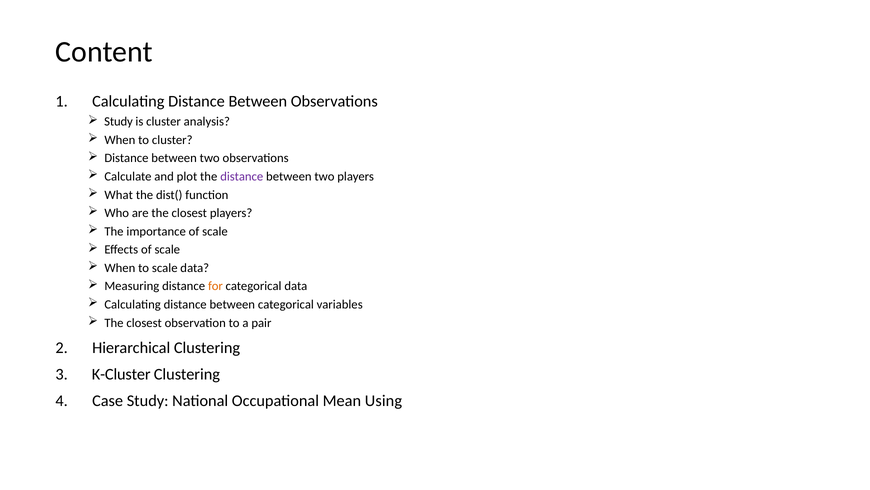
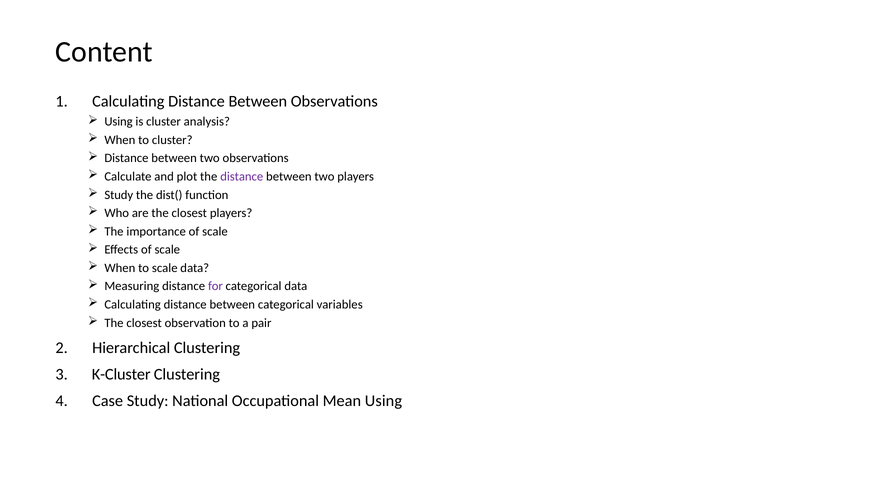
Study at (119, 122): Study -> Using
What at (119, 195): What -> Study
for colour: orange -> purple
